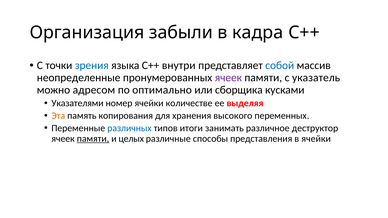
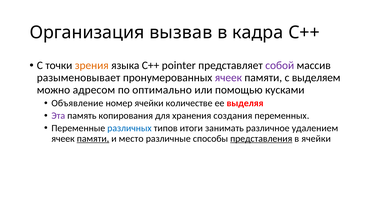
забыли: забыли -> вызвав
зрения colour: blue -> orange
внутри: внутри -> pointer
собой colour: blue -> purple
неопределенные: неопределенные -> разыменовывает
указатель: указатель -> выделяем
сборщика: сборщика -> помощью
Указателями: Указателями -> Объявление
Эта colour: orange -> purple
высокого: высокого -> создания
деструктор: деструктор -> удалением
целых: целых -> место
представления underline: none -> present
